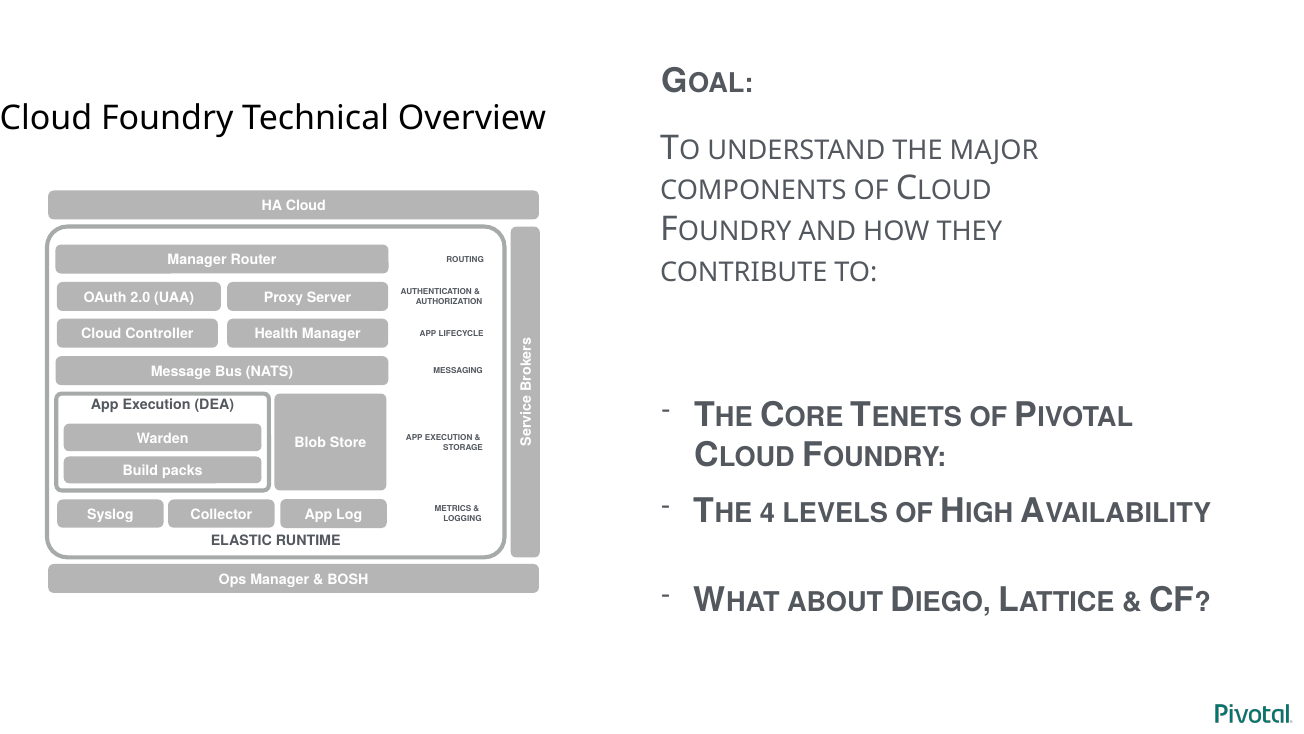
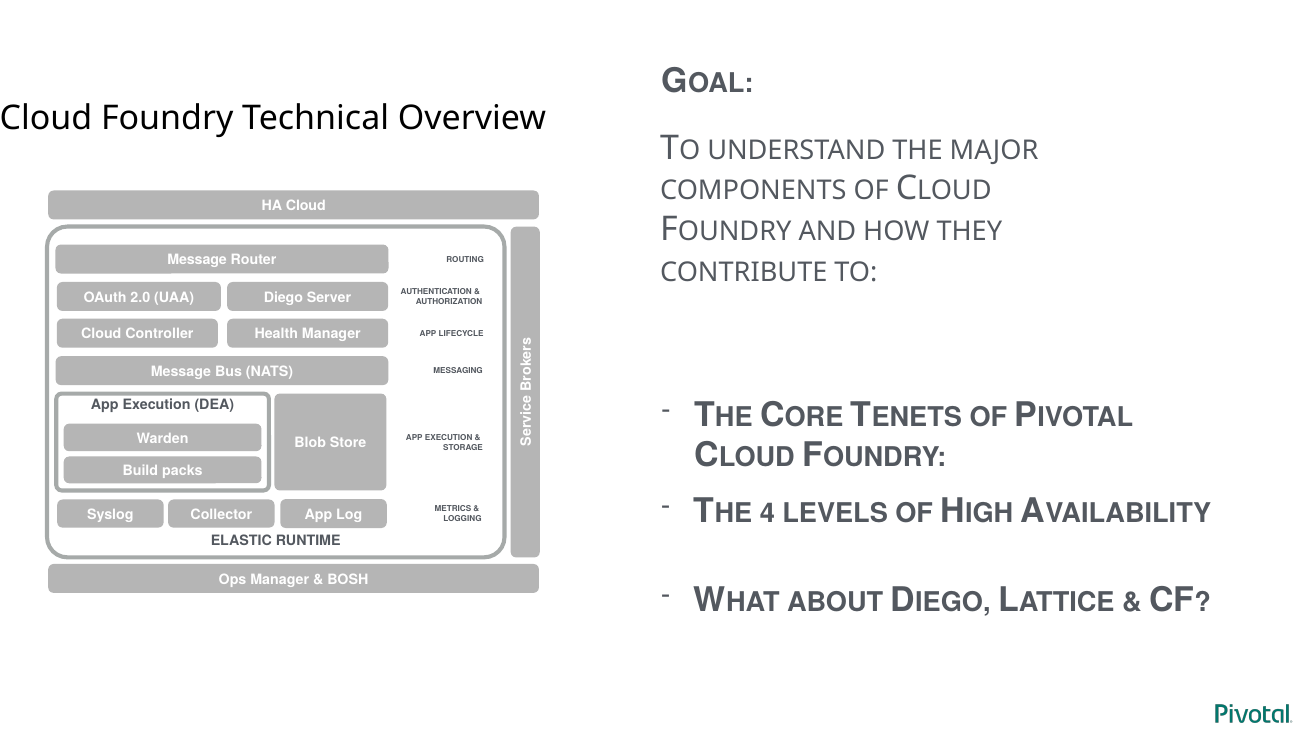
Manager at (197, 260): Manager -> Message
Proxy: Proxy -> Diego
